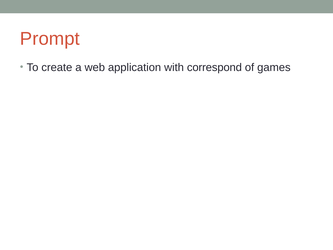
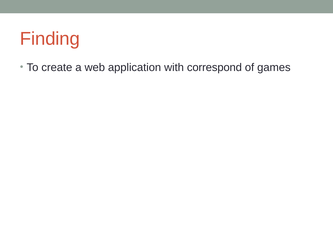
Prompt: Prompt -> Finding
